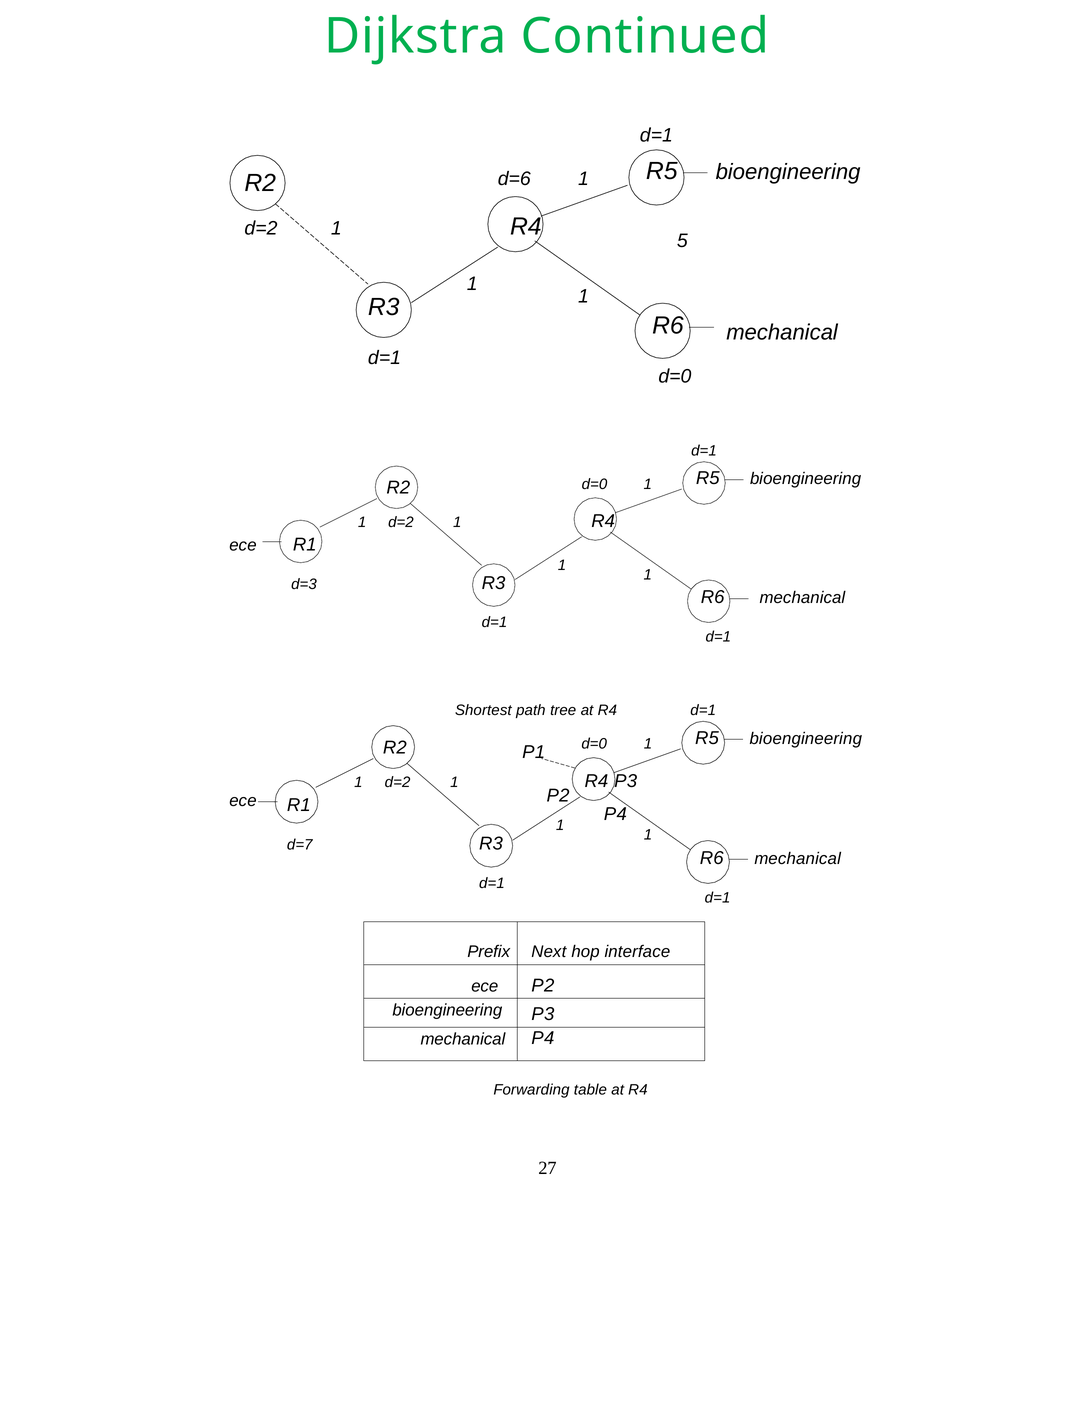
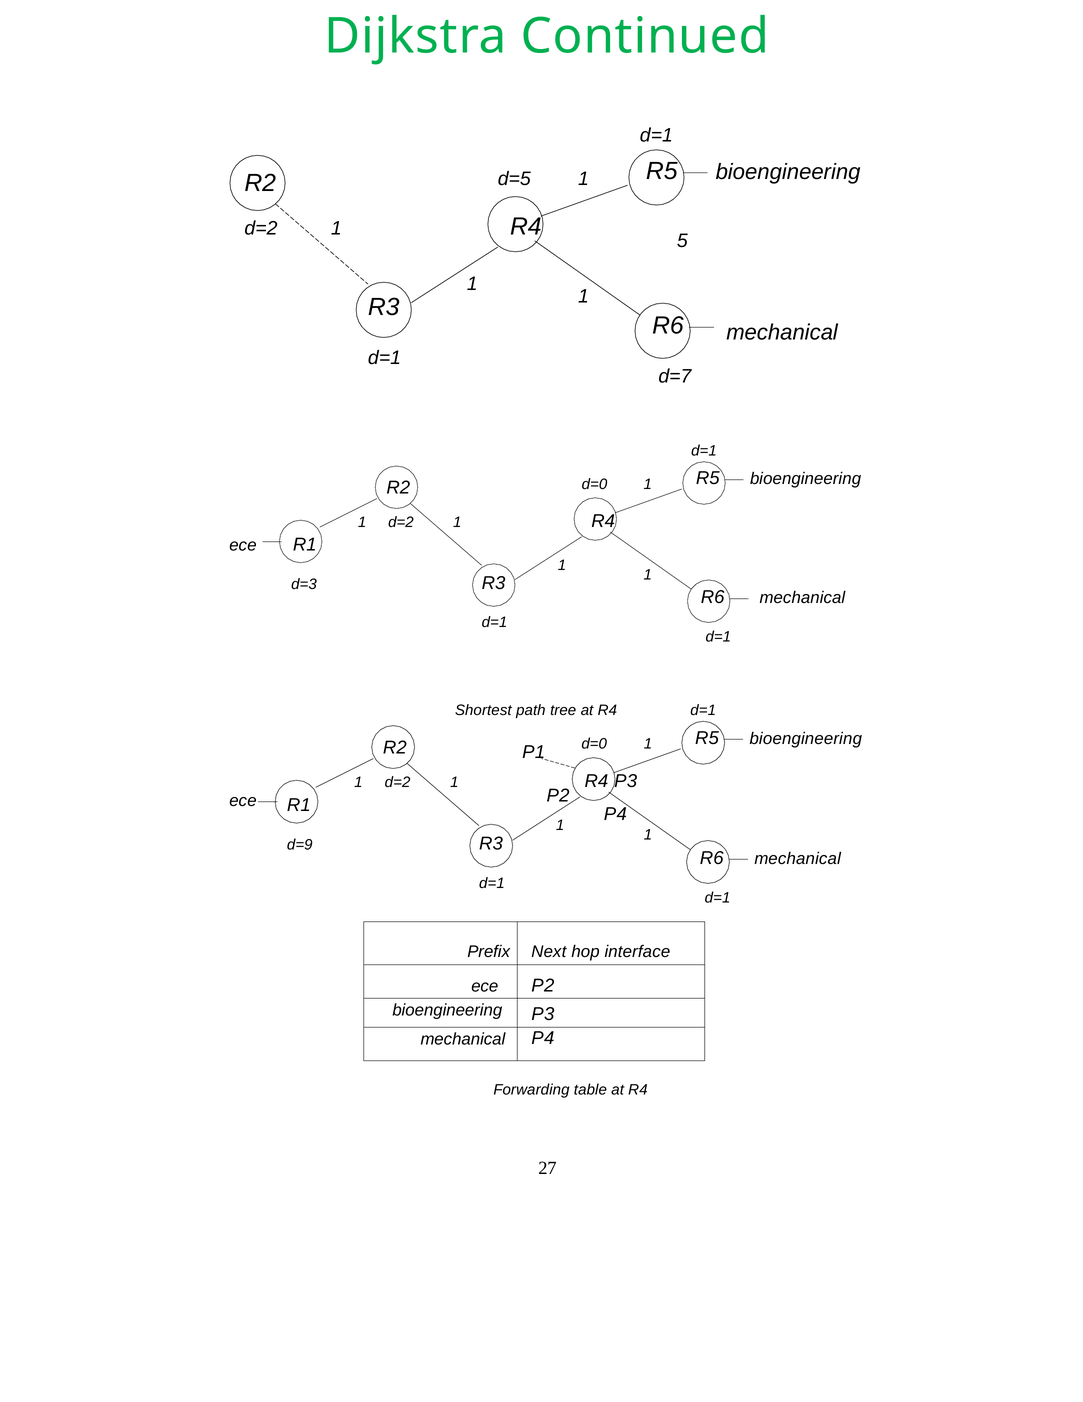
d=6: d=6 -> d=5
d=0 at (675, 376): d=0 -> d=7
d=7: d=7 -> d=9
